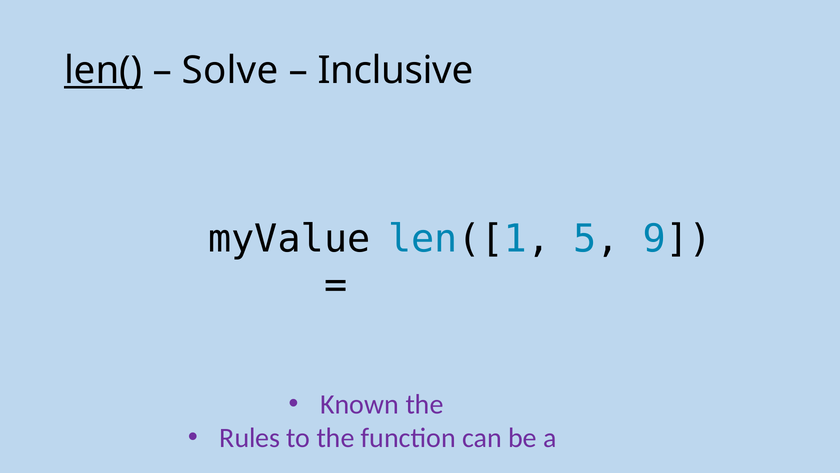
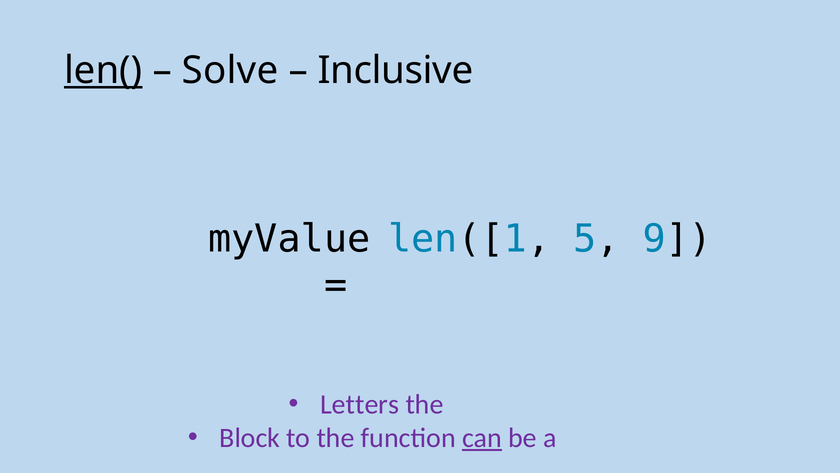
Known: Known -> Letters
Rules: Rules -> Block
can underline: none -> present
